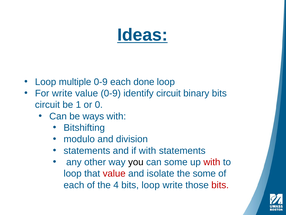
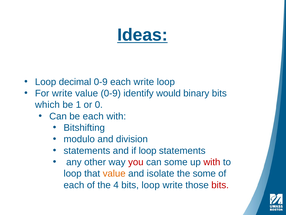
multiple: multiple -> decimal
each done: done -> write
identify circuit: circuit -> would
circuit at (47, 105): circuit -> which
be ways: ways -> each
if with: with -> loop
you colour: black -> red
value at (114, 173) colour: red -> orange
